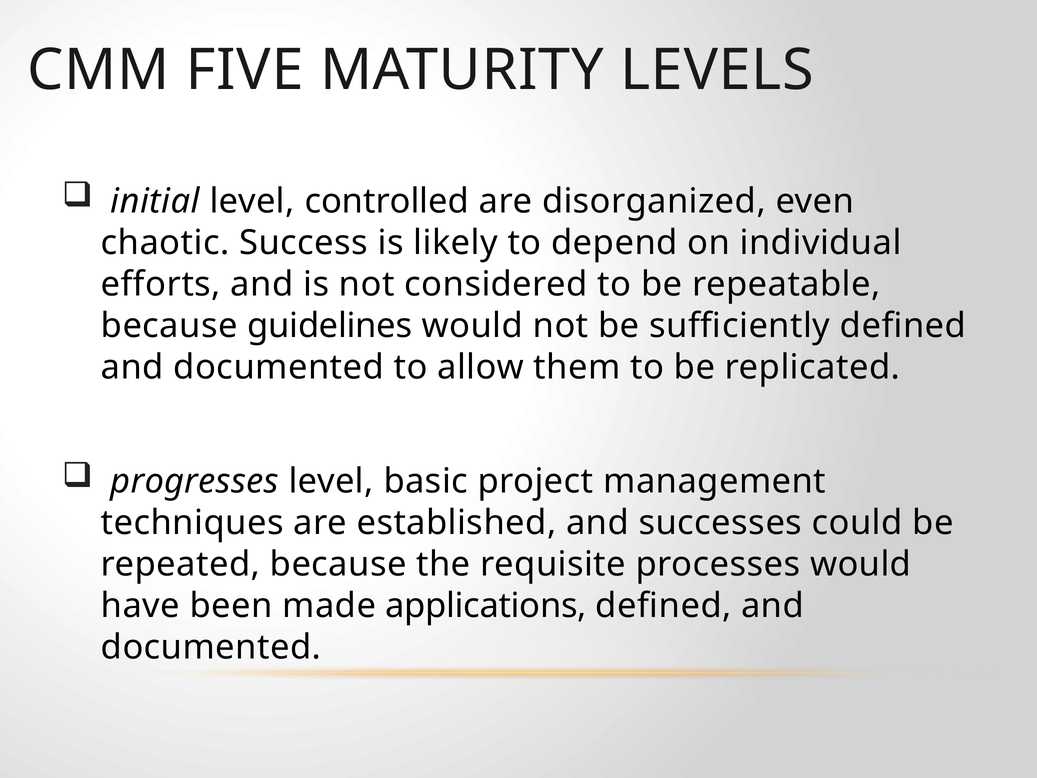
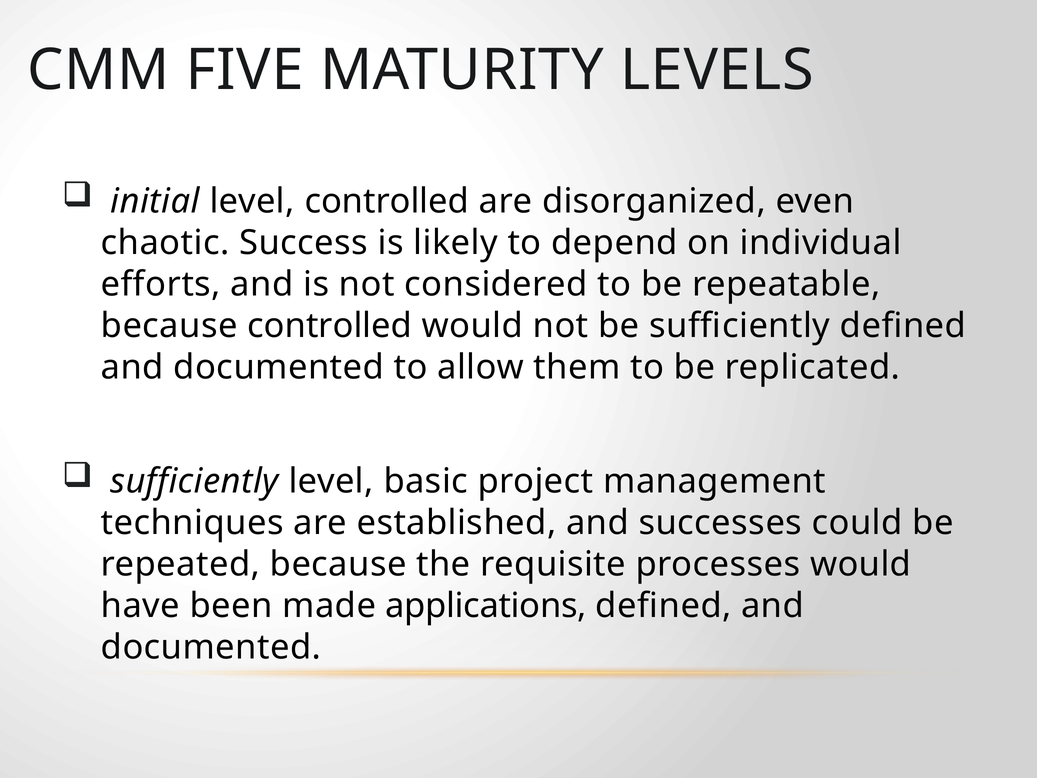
because guidelines: guidelines -> controlled
progresses at (194, 481): progresses -> sufficiently
